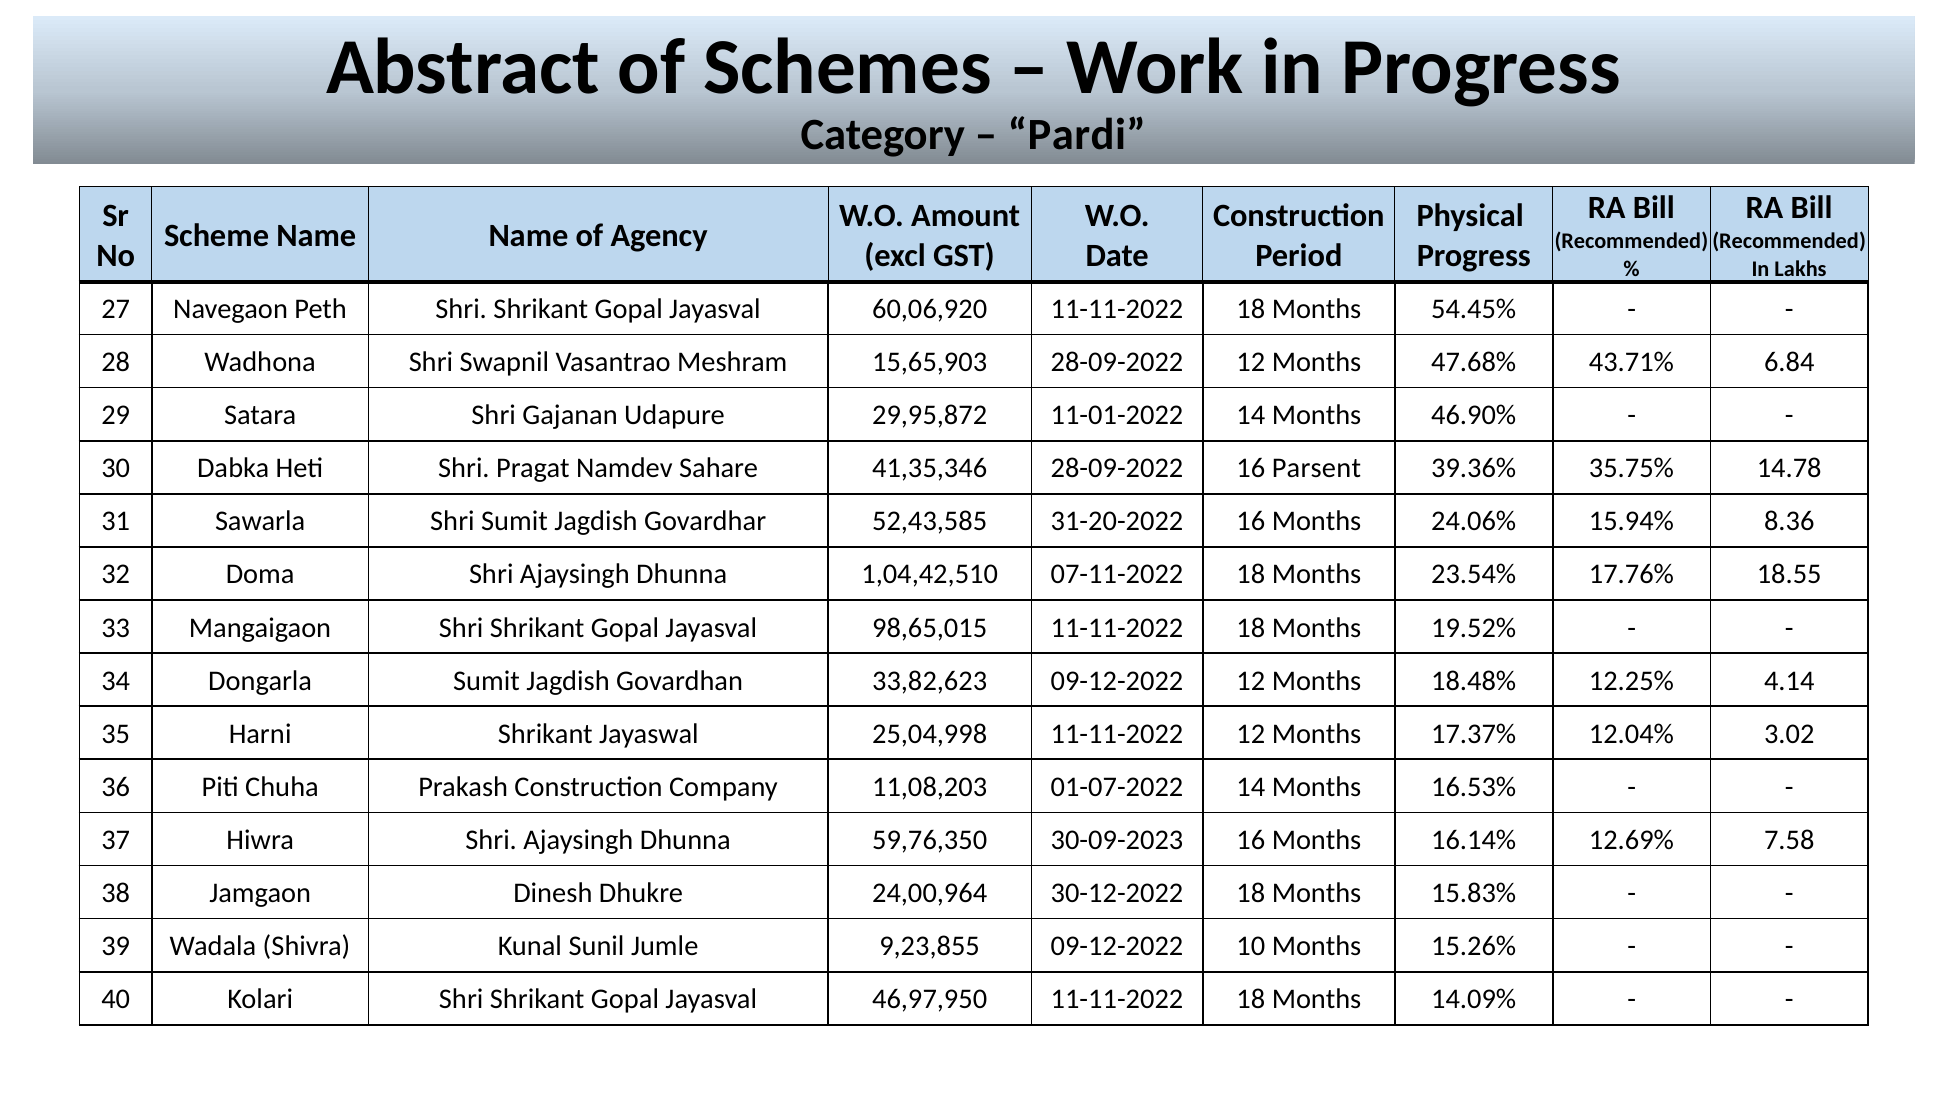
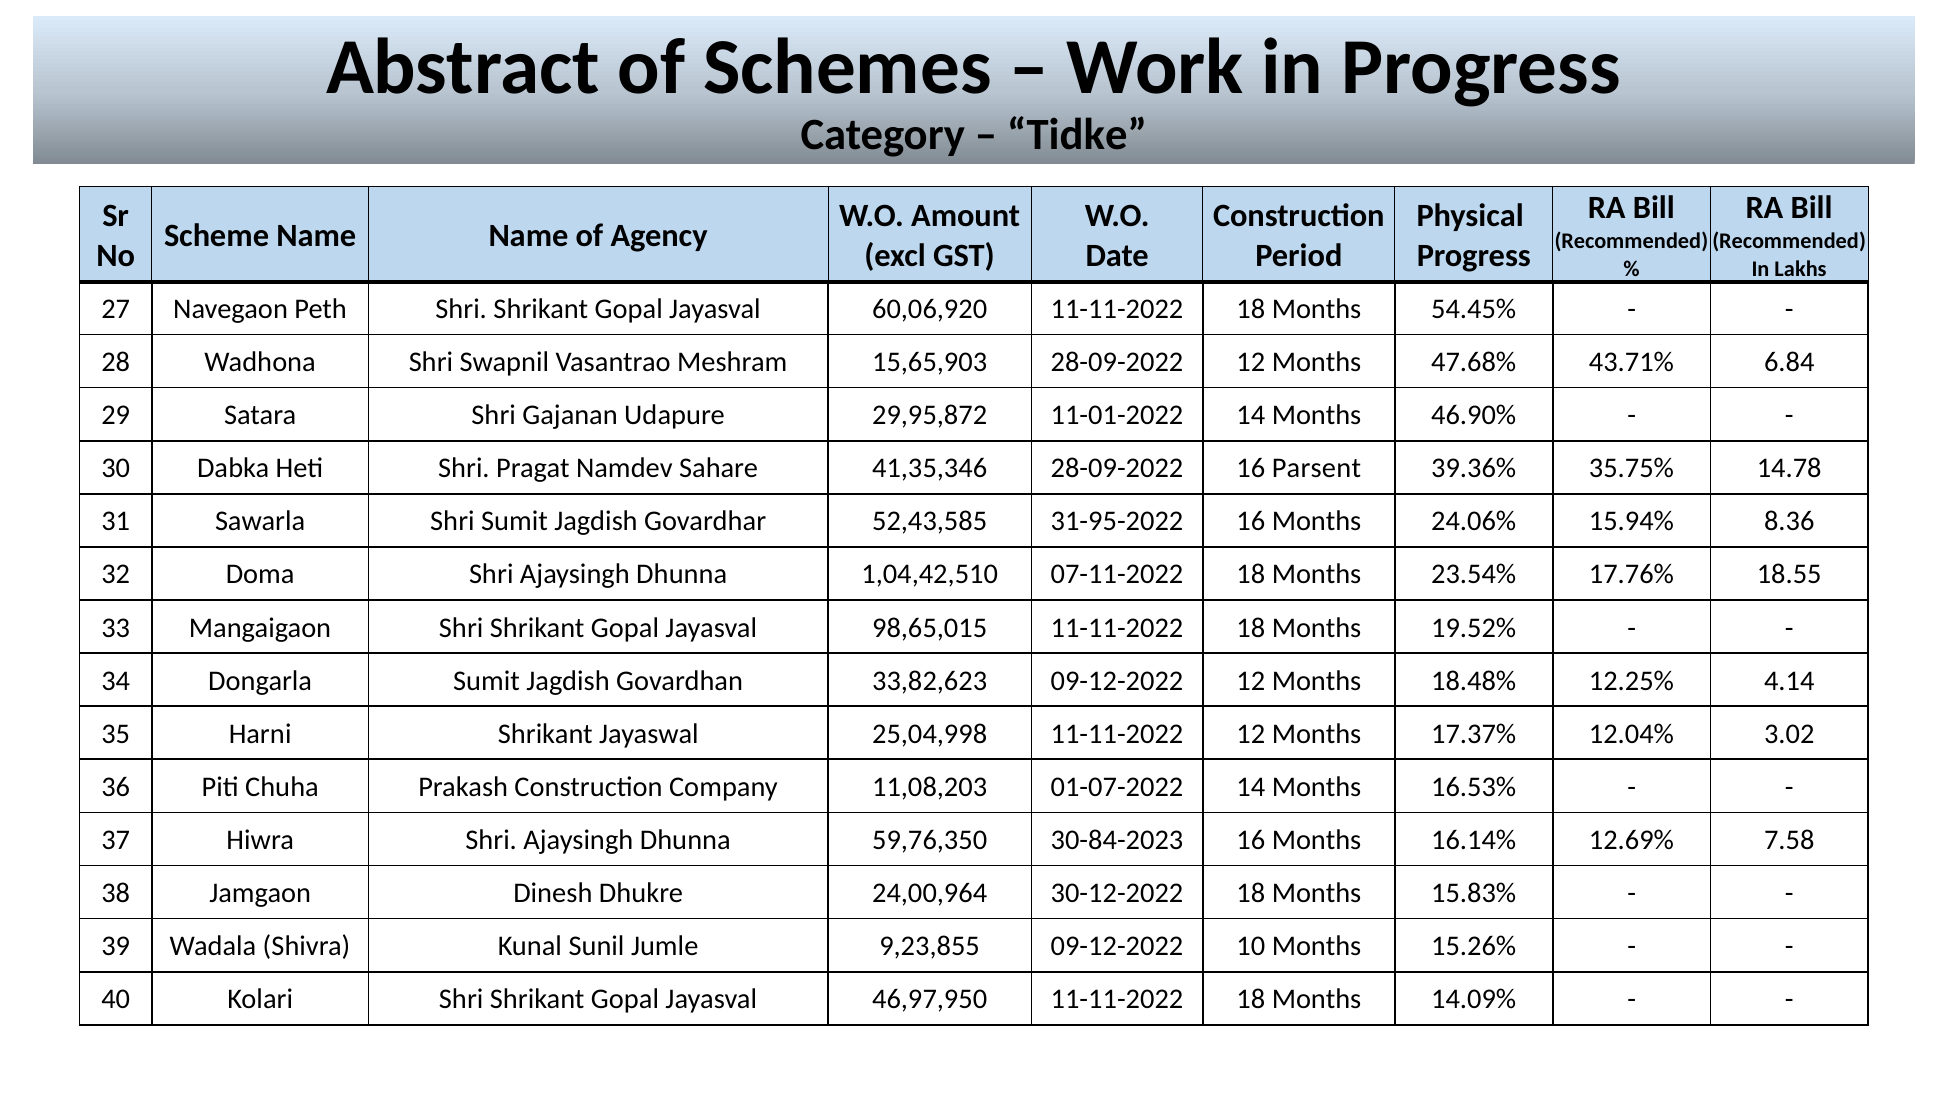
Pardi: Pardi -> Tidke
31-20-2022: 31-20-2022 -> 31-95-2022
30-09-2023: 30-09-2023 -> 30-84-2023
